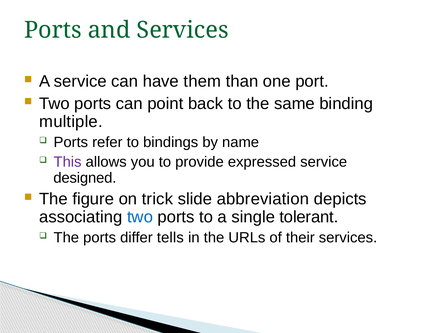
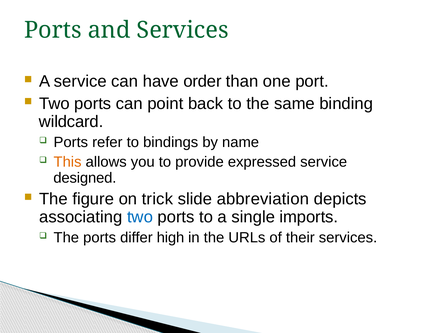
them: them -> order
multiple: multiple -> wildcard
This colour: purple -> orange
tolerant: tolerant -> imports
tells: tells -> high
